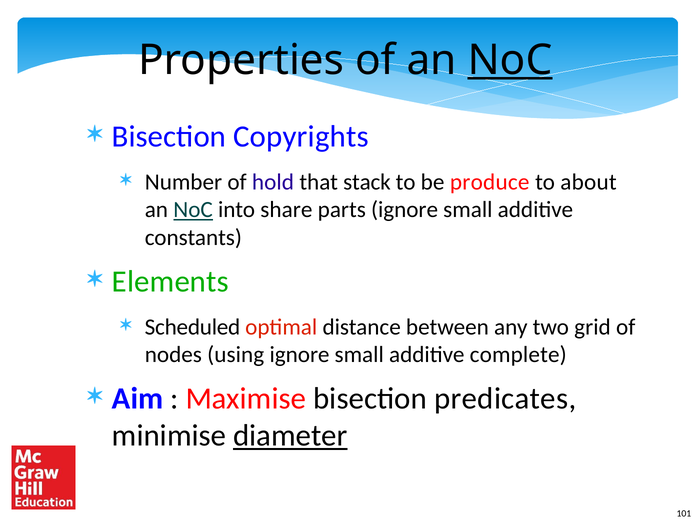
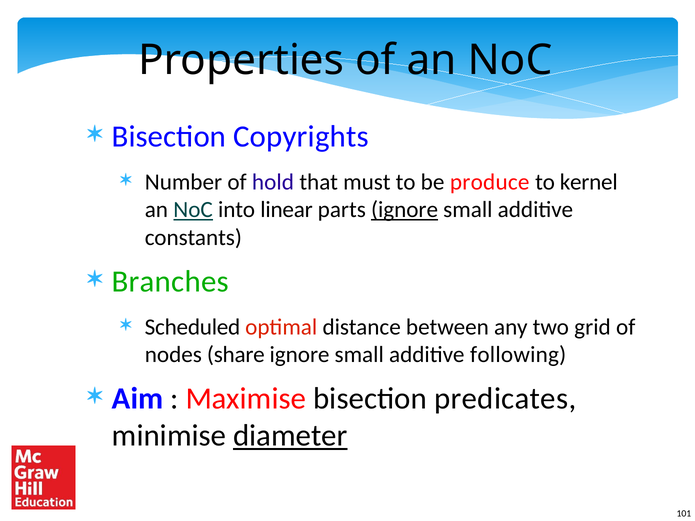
NoC at (510, 60) underline: present -> none
stack: stack -> must
about: about -> kernel
share: share -> linear
ignore at (405, 210) underline: none -> present
Elements: Elements -> Branches
using: using -> share
complete: complete -> following
